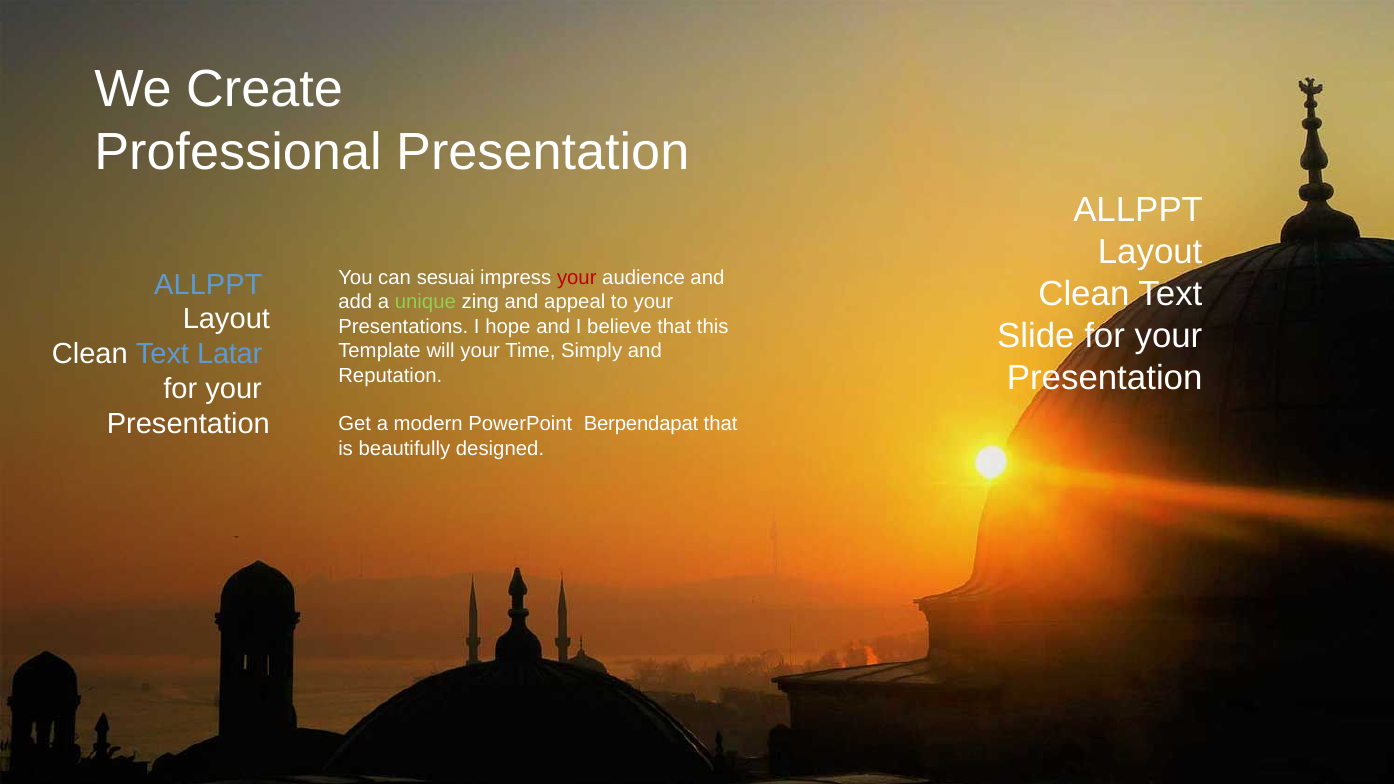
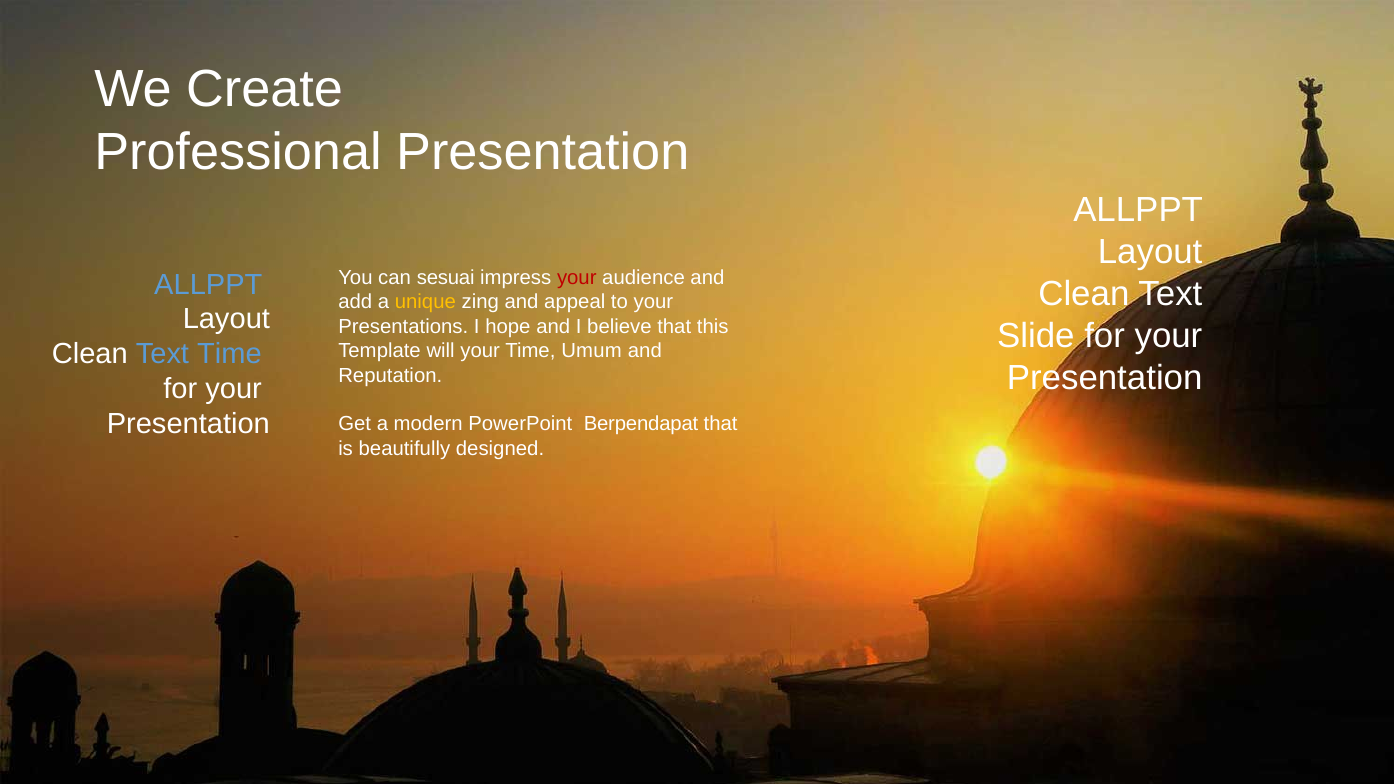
unique colour: light green -> yellow
Text Latar: Latar -> Time
Simply: Simply -> Umum
